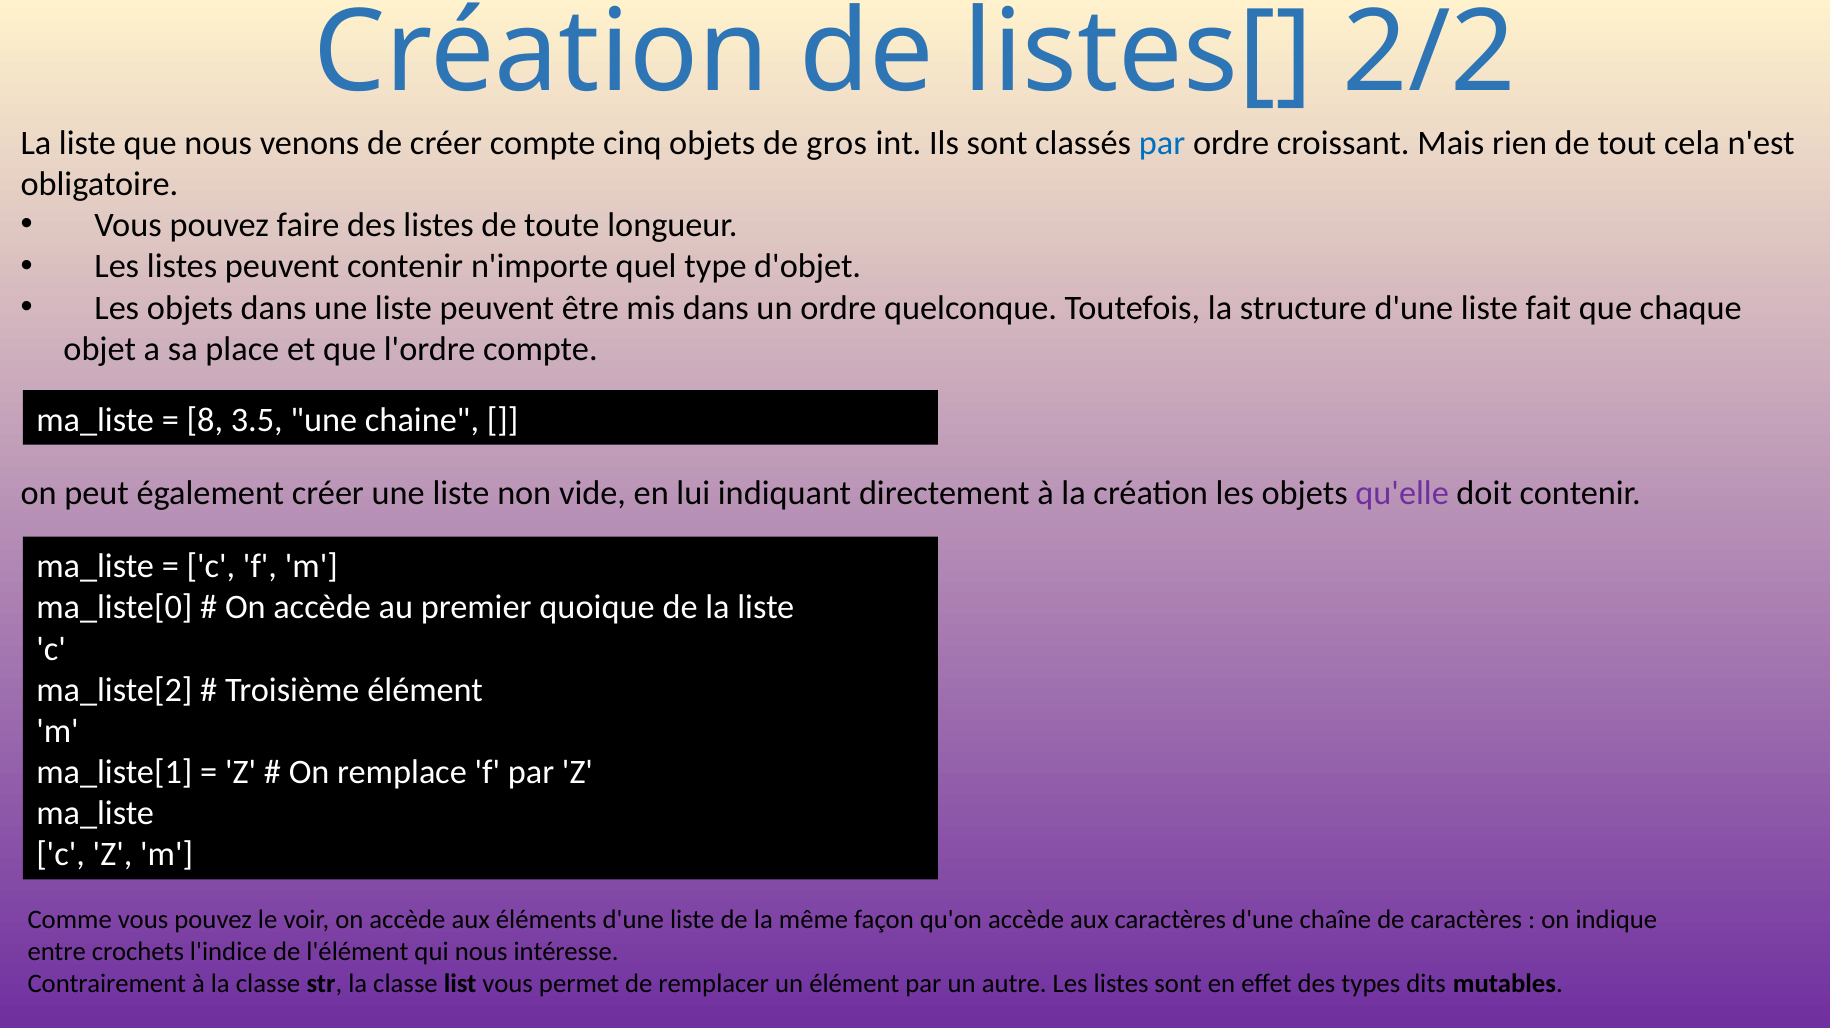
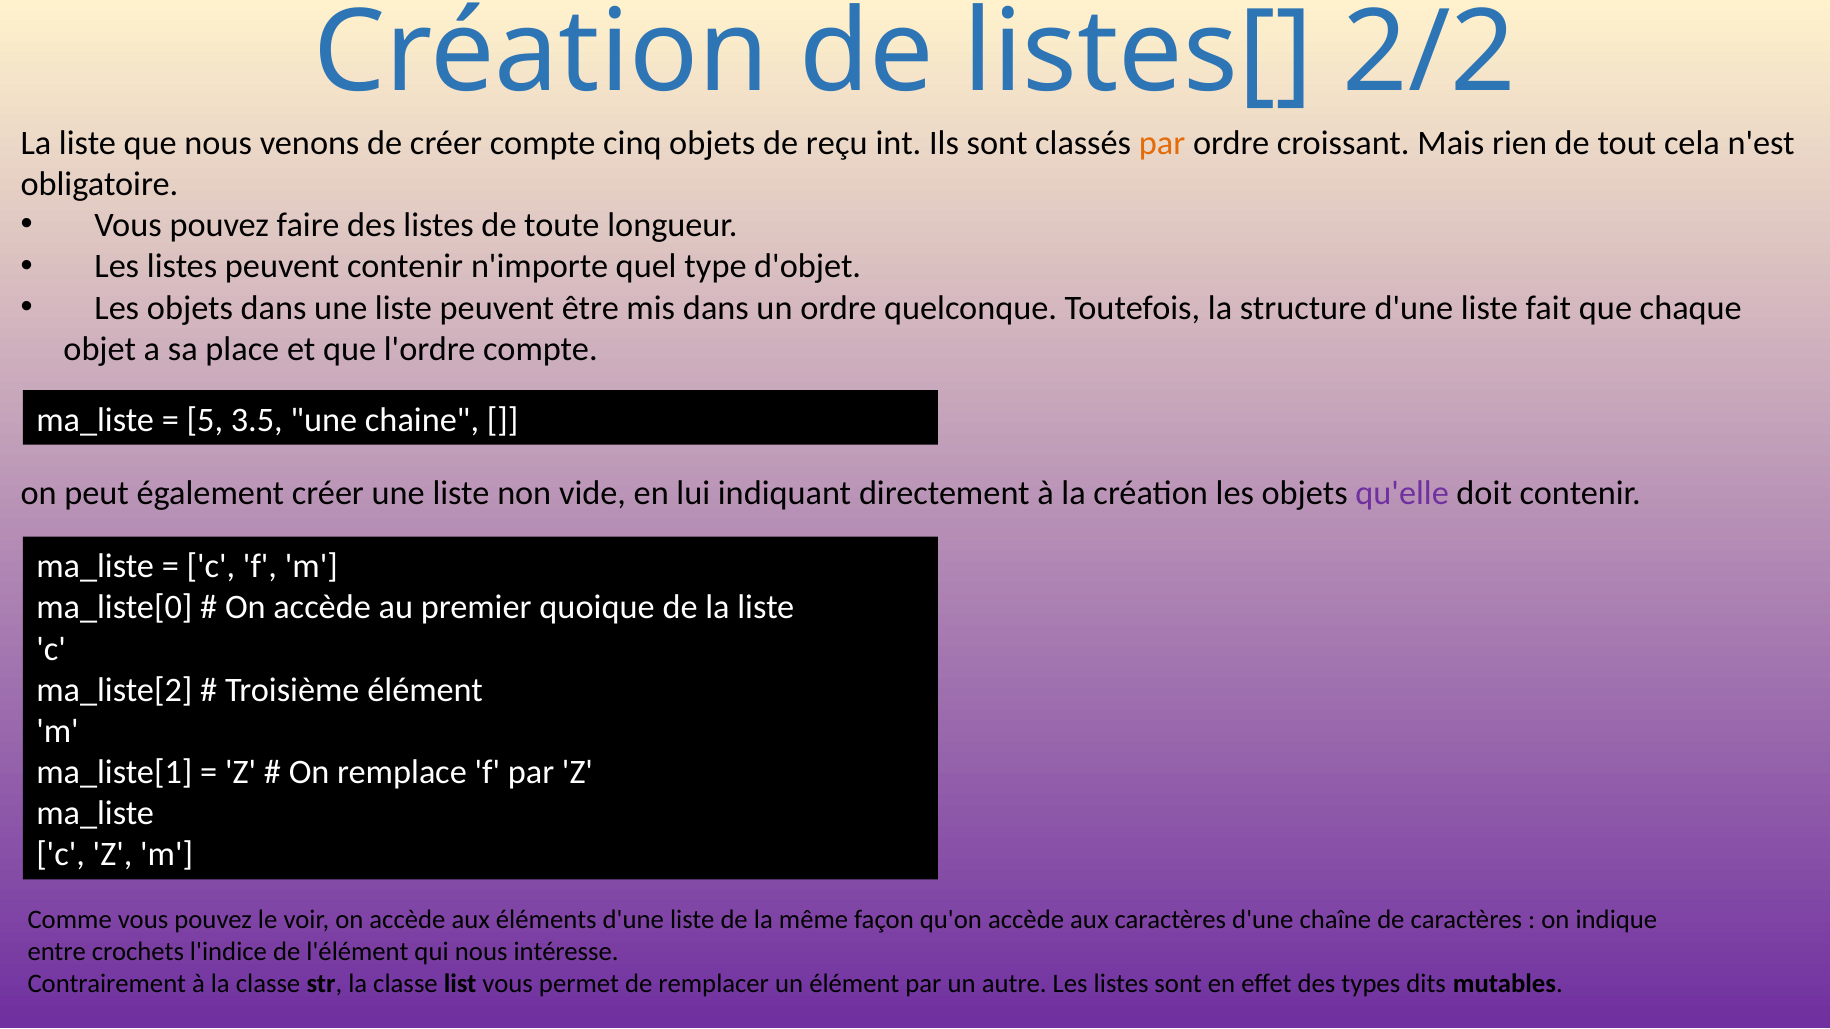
gros: gros -> reçu
par at (1162, 143) colour: blue -> orange
8: 8 -> 5
